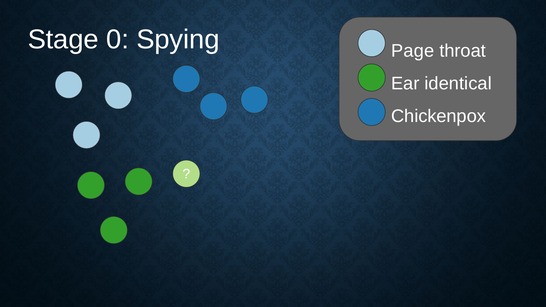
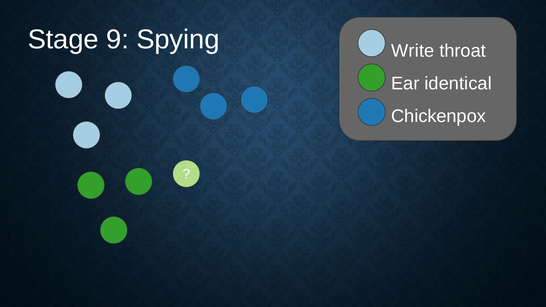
0: 0 -> 9
Page: Page -> Write
